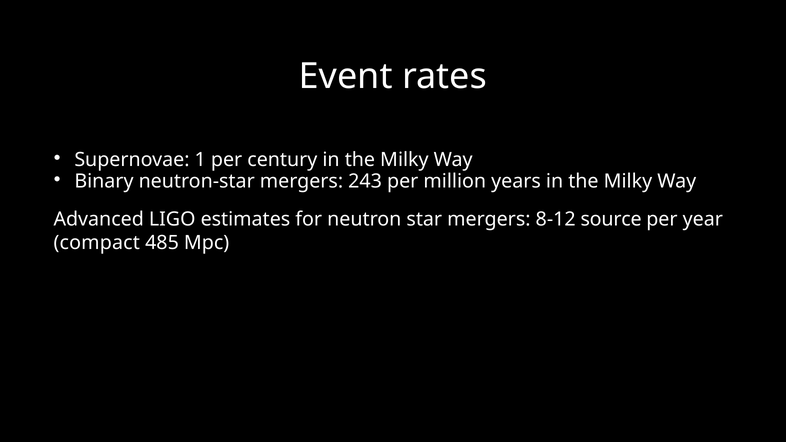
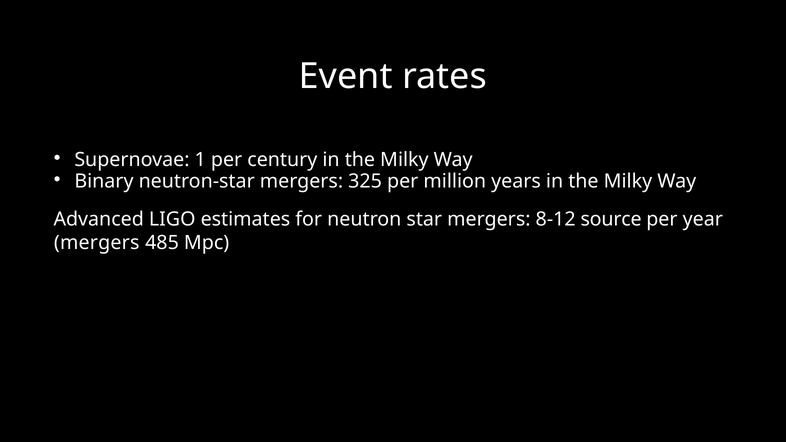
243: 243 -> 325
compact at (97, 243): compact -> mergers
